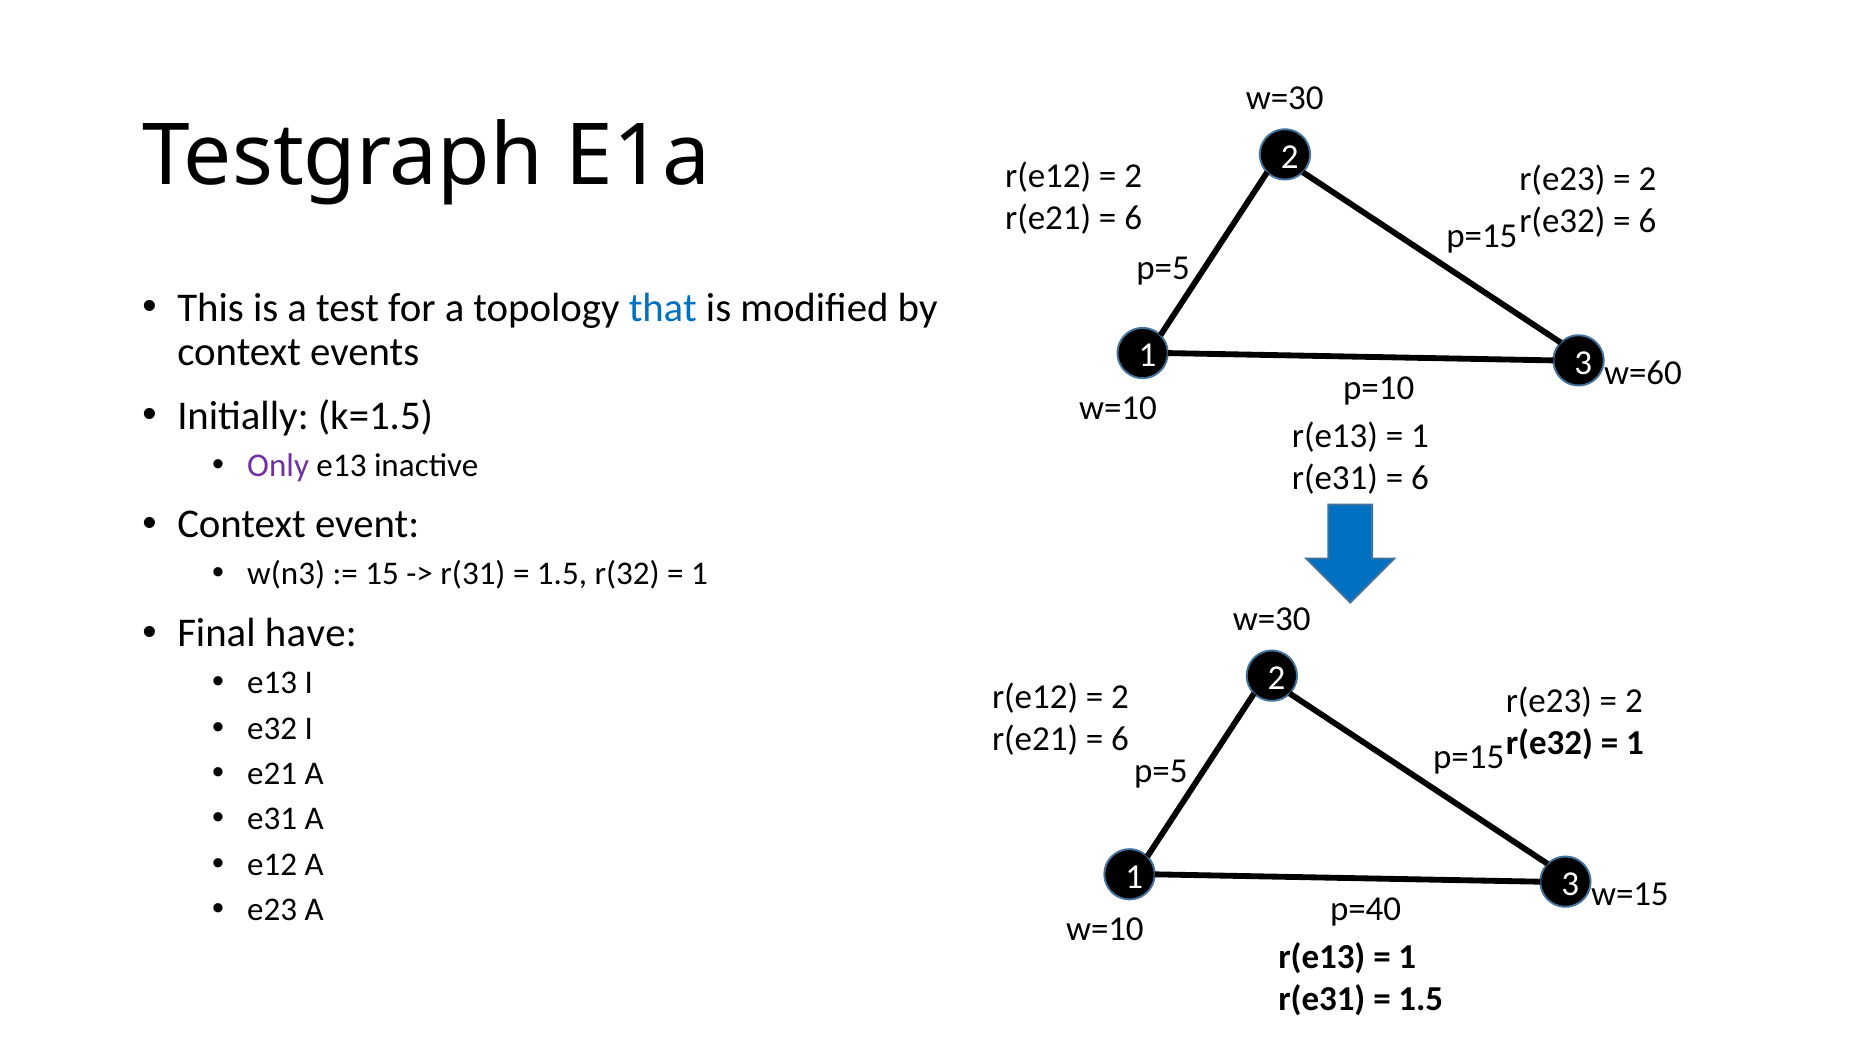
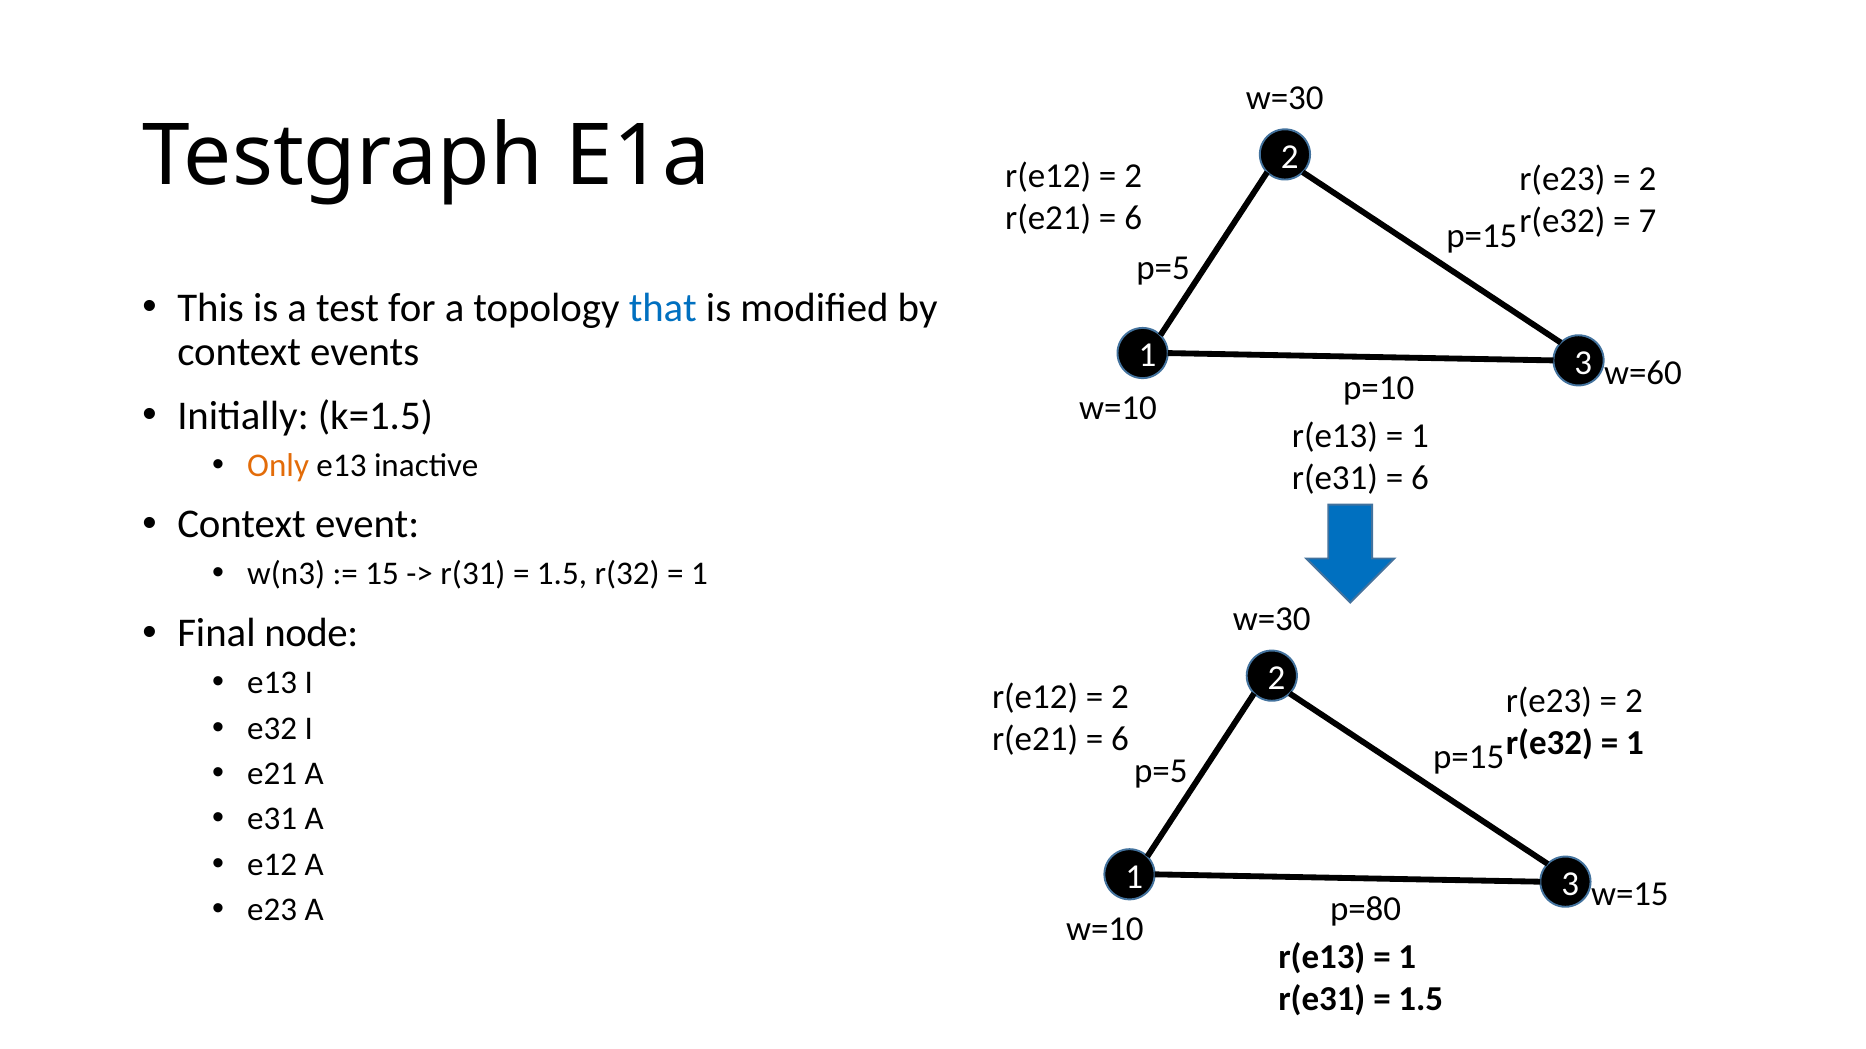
6 at (1647, 221): 6 -> 7
Only colour: purple -> orange
have: have -> node
p=40: p=40 -> p=80
